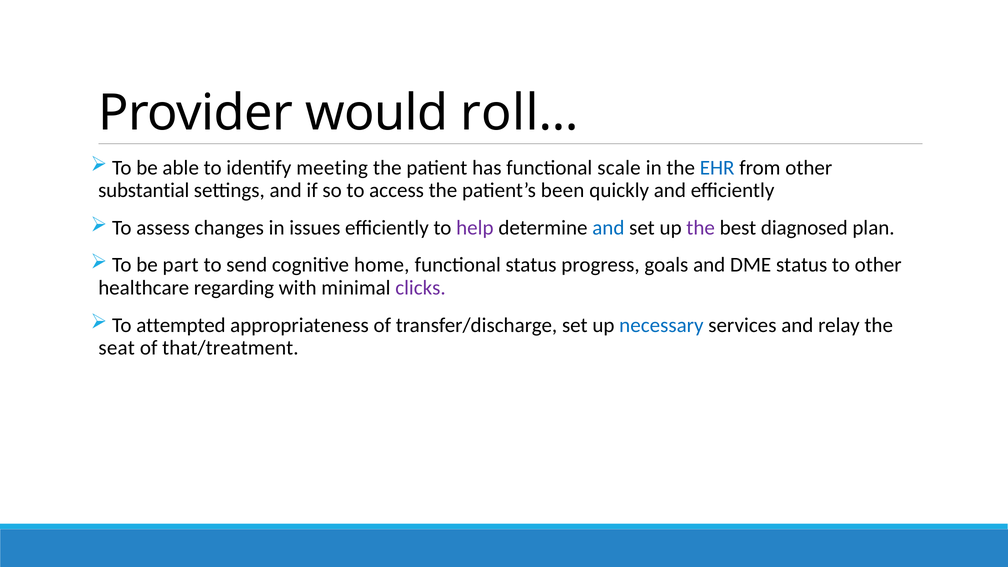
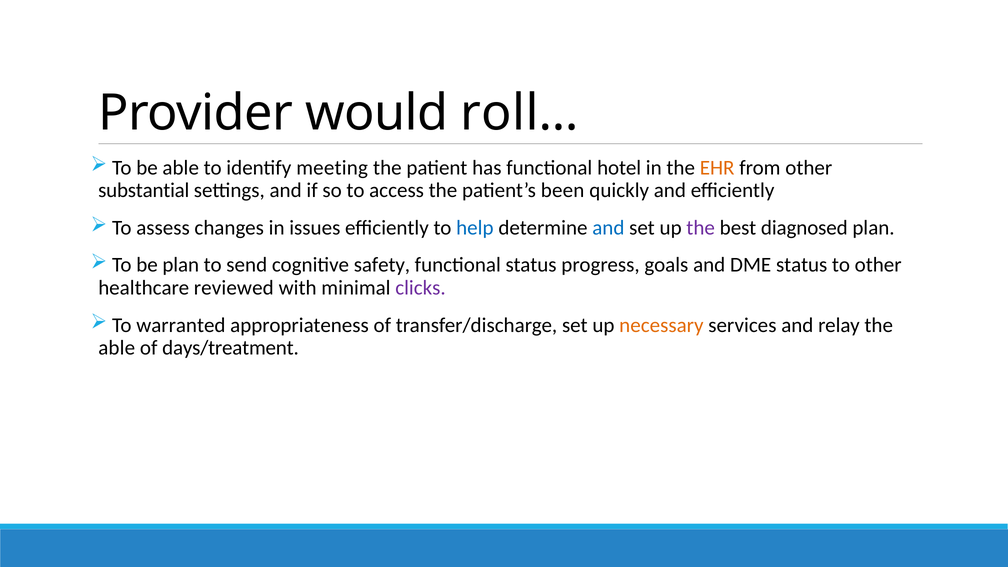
scale: scale -> hotel
EHR colour: blue -> orange
help colour: purple -> blue
be part: part -> plan
home: home -> safety
regarding: regarding -> reviewed
attempted: attempted -> warranted
necessary colour: blue -> orange
seat at (117, 348): seat -> able
that/treatment: that/treatment -> days/treatment
